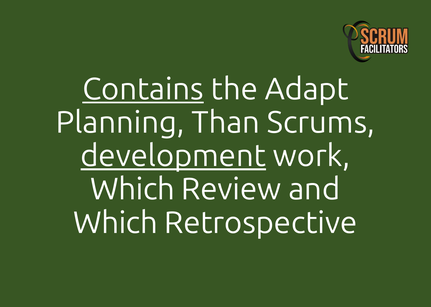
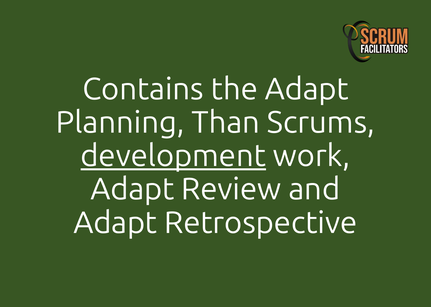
Contains underline: present -> none
Which at (133, 190): Which -> Adapt
Which at (115, 223): Which -> Adapt
